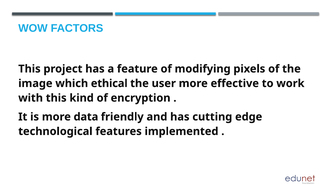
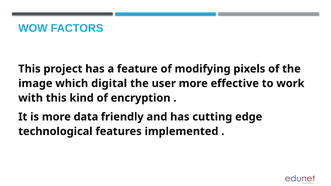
ethical: ethical -> digital
